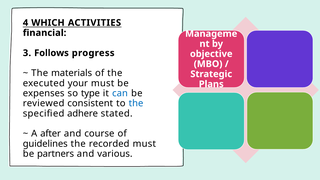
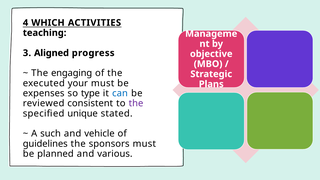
financial: financial -> teaching
Follows: Follows -> Aligned
materials: materials -> engaging
the at (136, 103) colour: blue -> purple
adhere: adhere -> unique
after: after -> such
course: course -> vehicle
recorded: recorded -> sponsors
partners: partners -> planned
